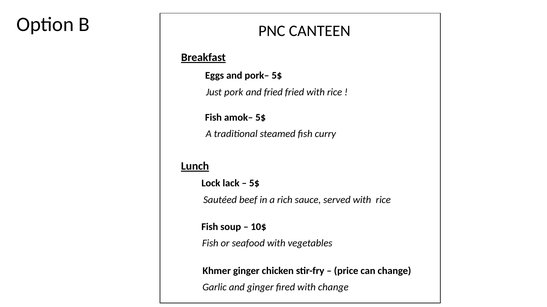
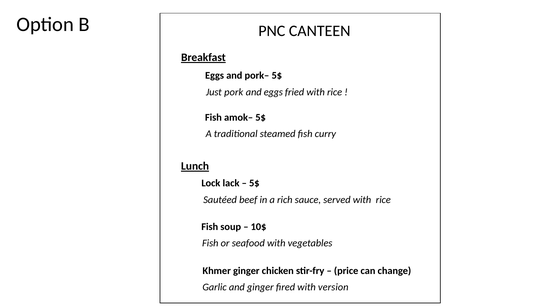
and fried: fried -> eggs
with change: change -> version
